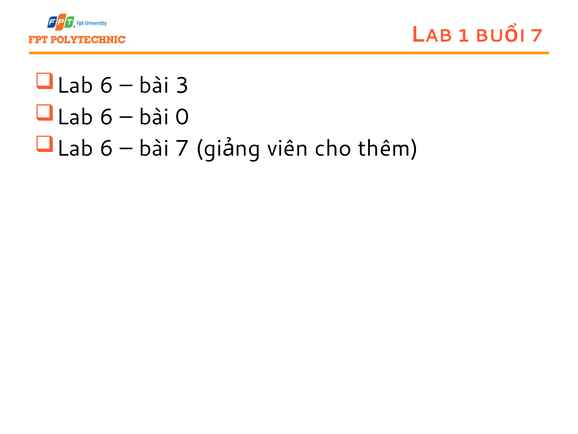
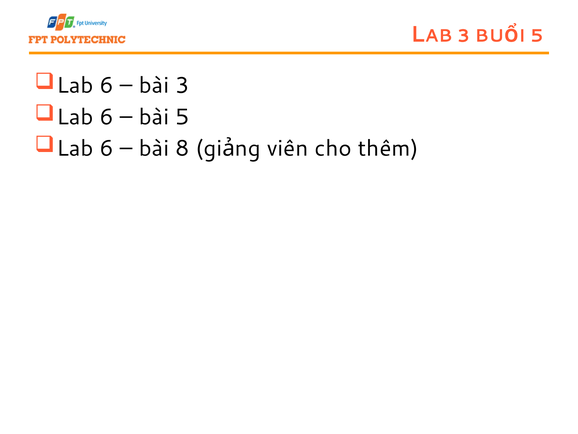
1 at (464, 36): 1 -> 3
7 at (537, 36): 7 -> 5
bài 0: 0 -> 5
bài 7: 7 -> 8
